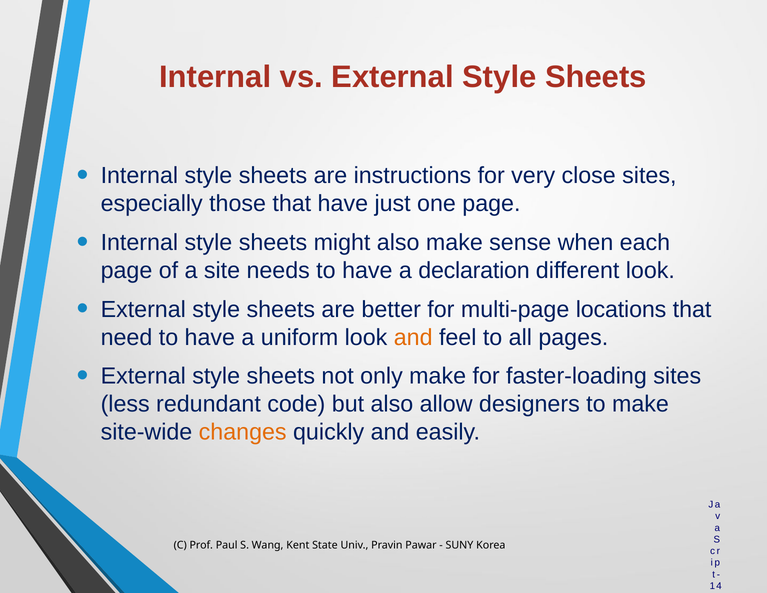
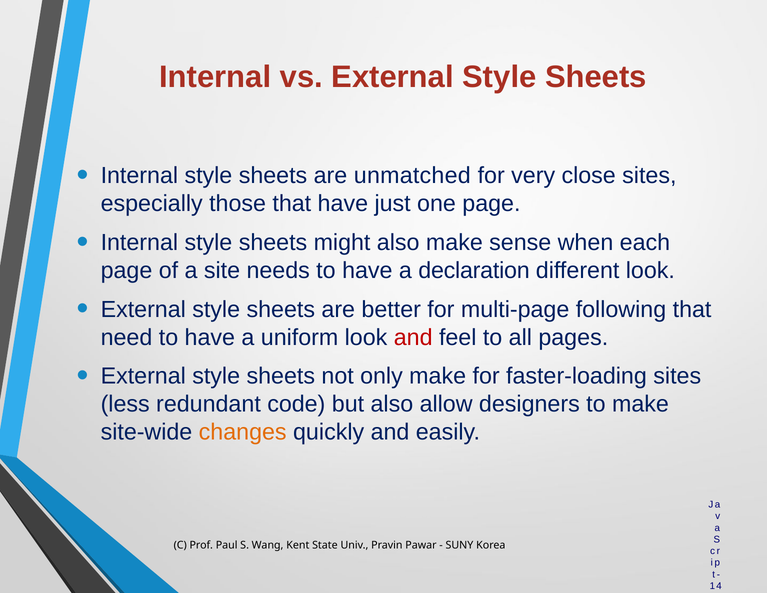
instructions: instructions -> unmatched
locations: locations -> following
and at (413, 337) colour: orange -> red
